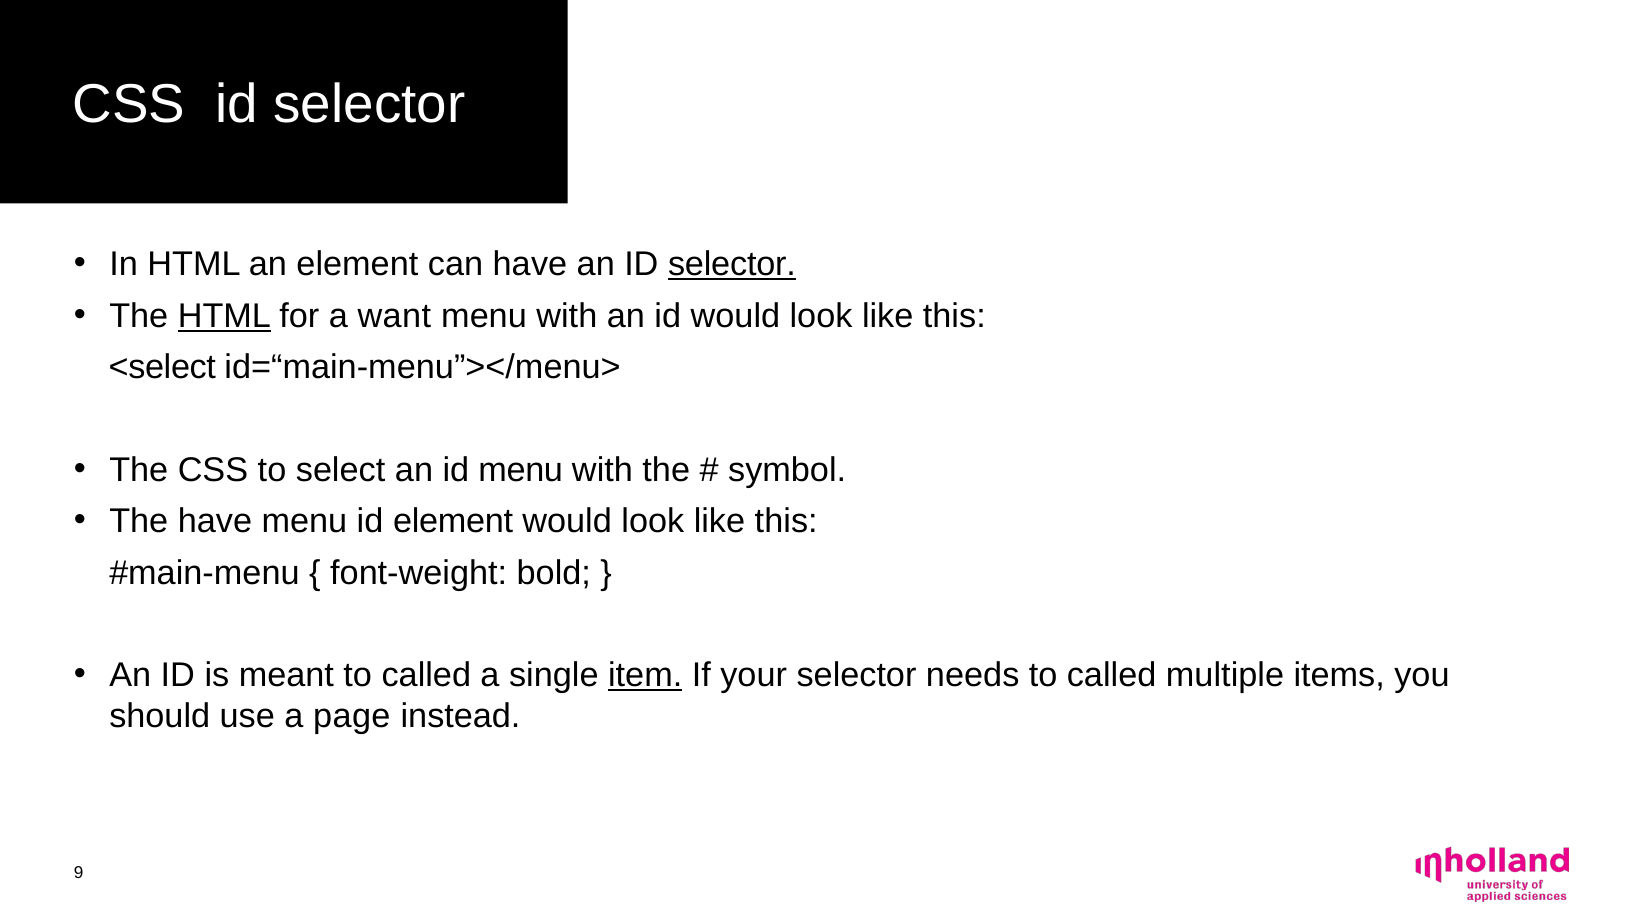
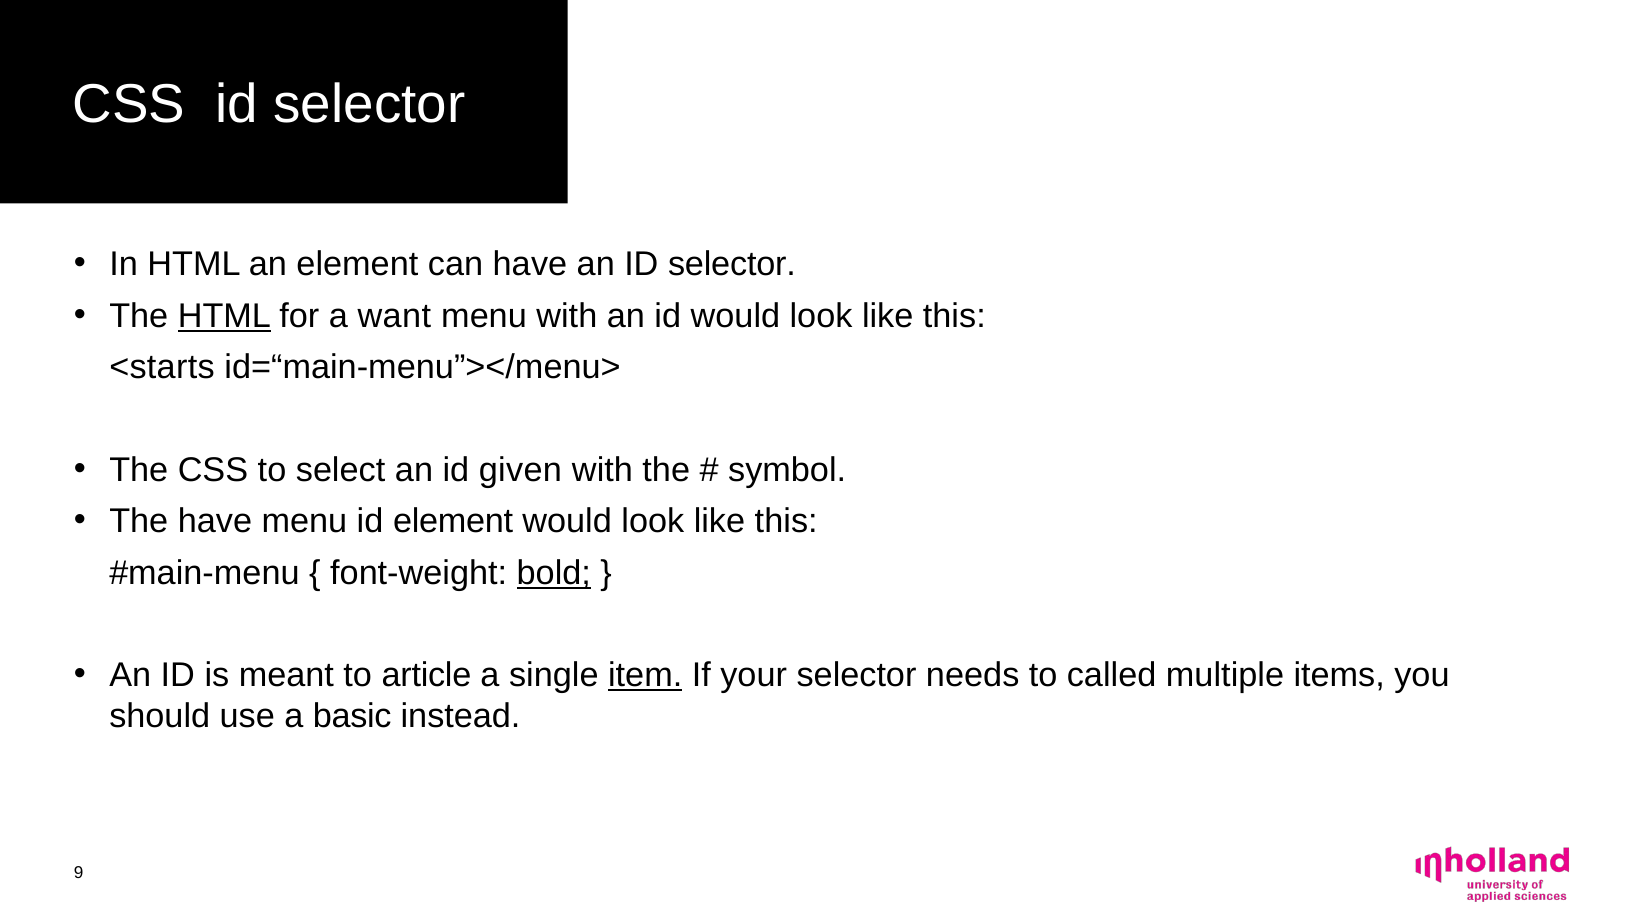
selector at (732, 265) underline: present -> none
<select: <select -> <starts
id menu: menu -> given
bold underline: none -> present
meant to called: called -> article
page: page -> basic
